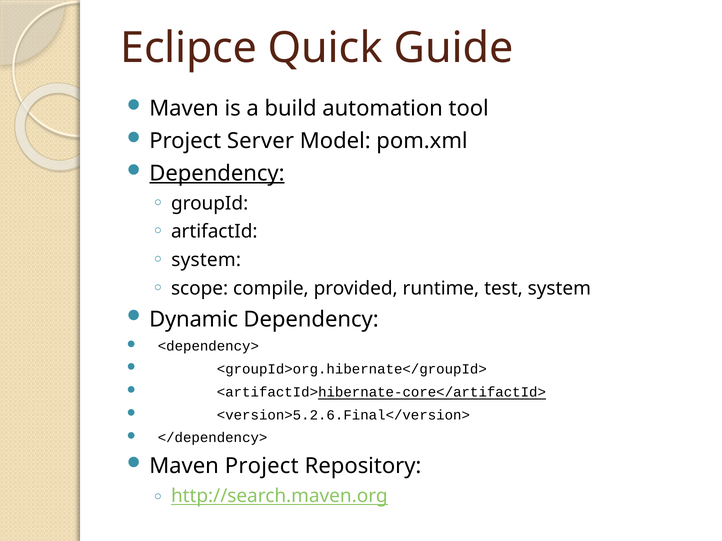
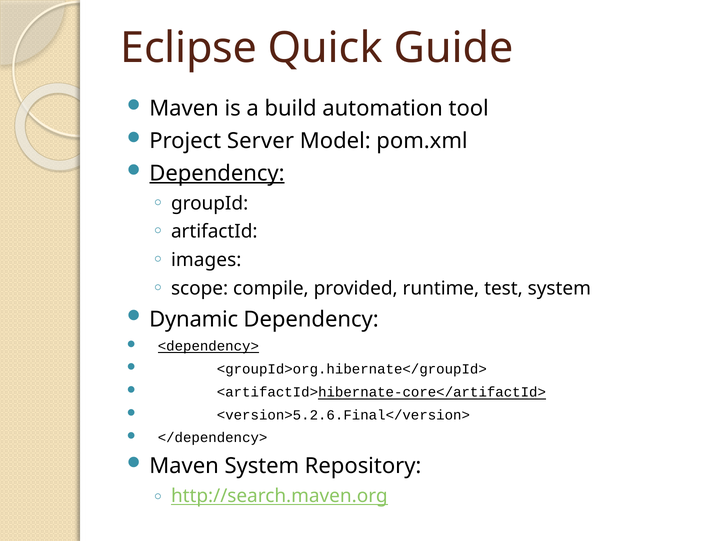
Eclipce: Eclipce -> Eclipse
system at (206, 260): system -> images
<dependency> underline: none -> present
Maven Project: Project -> System
